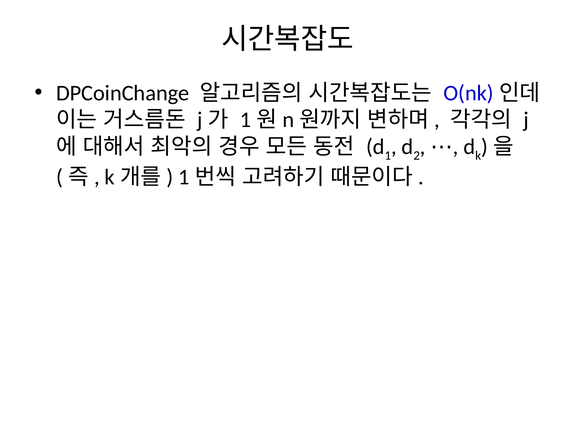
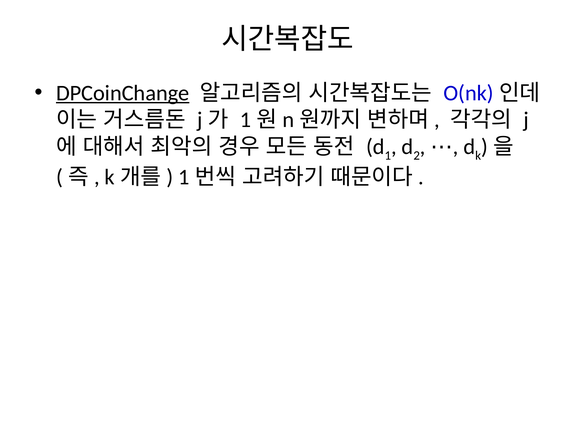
DPCoinChange underline: none -> present
